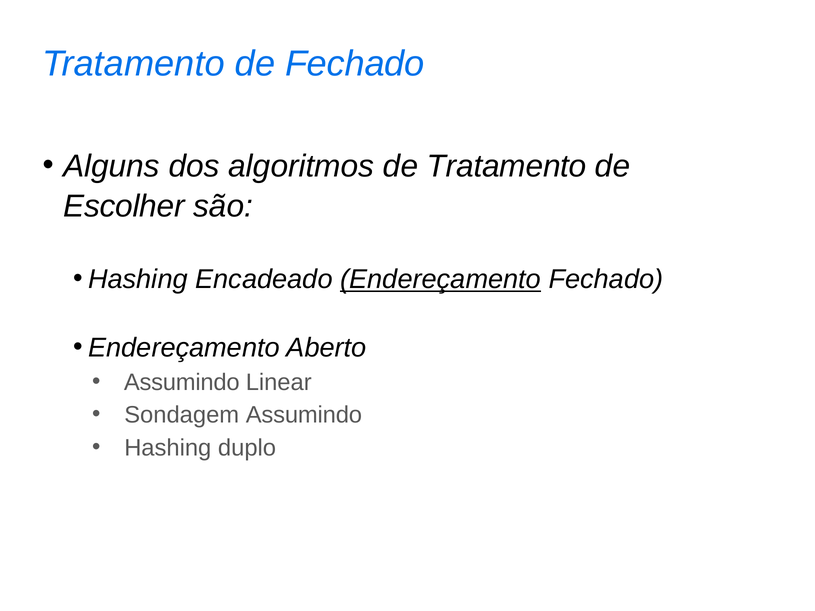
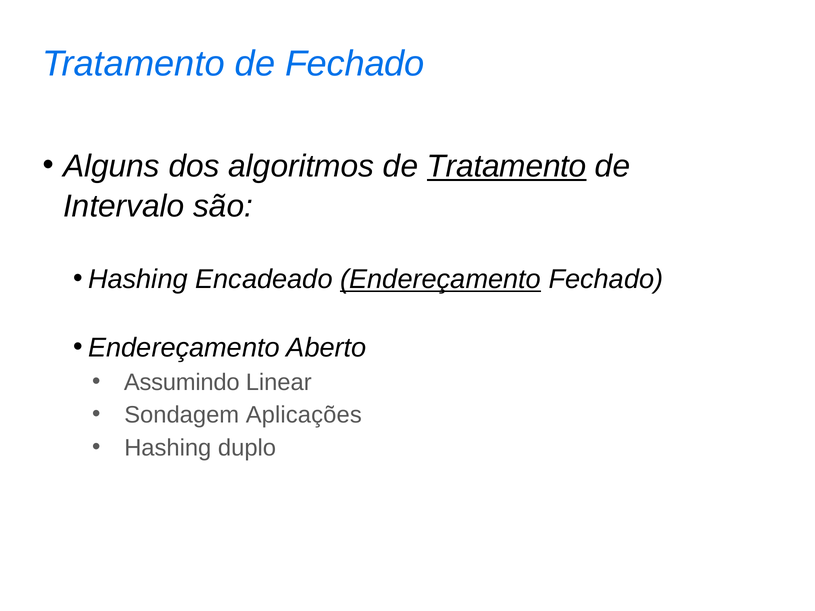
Tratamento at (507, 166) underline: none -> present
Escolher: Escolher -> Intervalo
Sondagem Assumindo: Assumindo -> Aplicações
